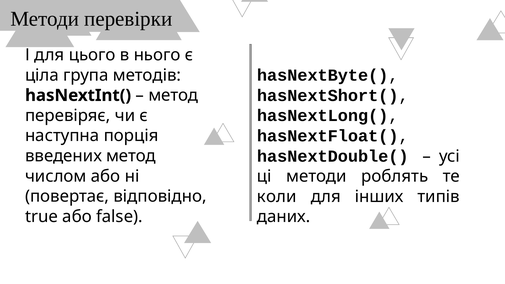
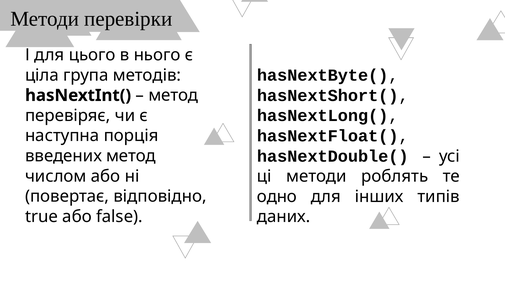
коли: коли -> одно
